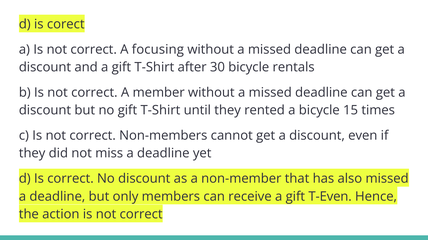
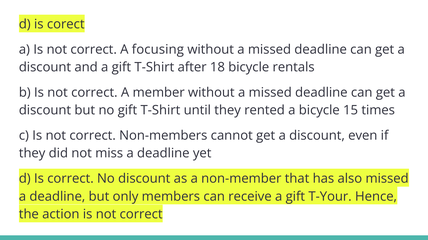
30: 30 -> 18
T-Even: T-Even -> T-Your
